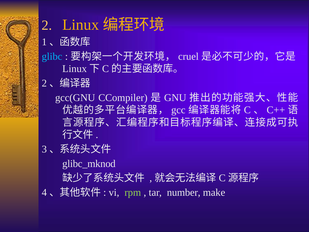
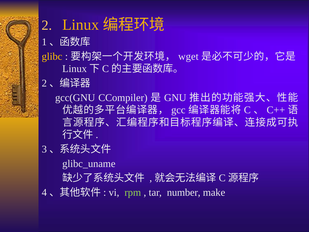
glibc colour: light blue -> yellow
cruel: cruel -> wget
glibc_mknod: glibc_mknod -> glibc_uname
